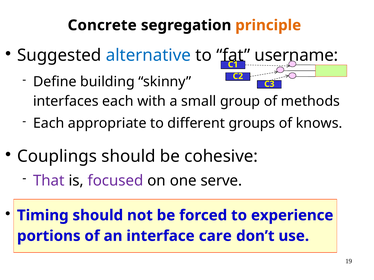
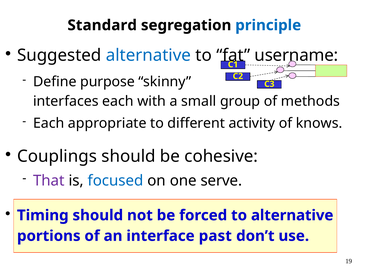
Concrete: Concrete -> Standard
principle colour: orange -> blue
building: building -> purpose
groups: groups -> activity
focused colour: purple -> blue
to experience: experience -> alternative
care: care -> past
